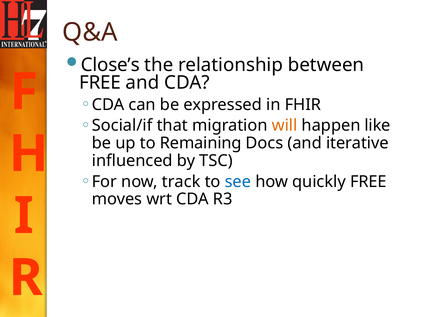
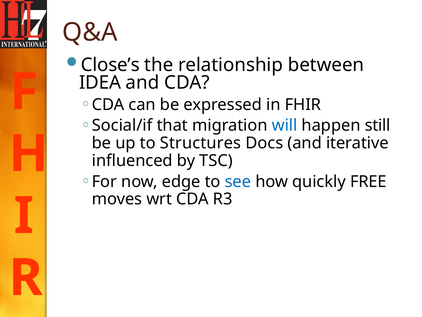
FREE at (100, 83): FREE -> IDEA
will colour: orange -> blue
like: like -> still
Remaining: Remaining -> Structures
track: track -> edge
